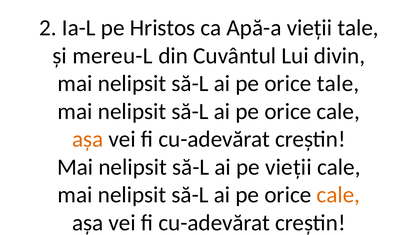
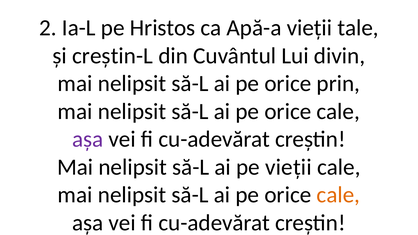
mereu-L: mereu-L -> creștin-L
orice tale: tale -> prin
așa at (88, 139) colour: orange -> purple
